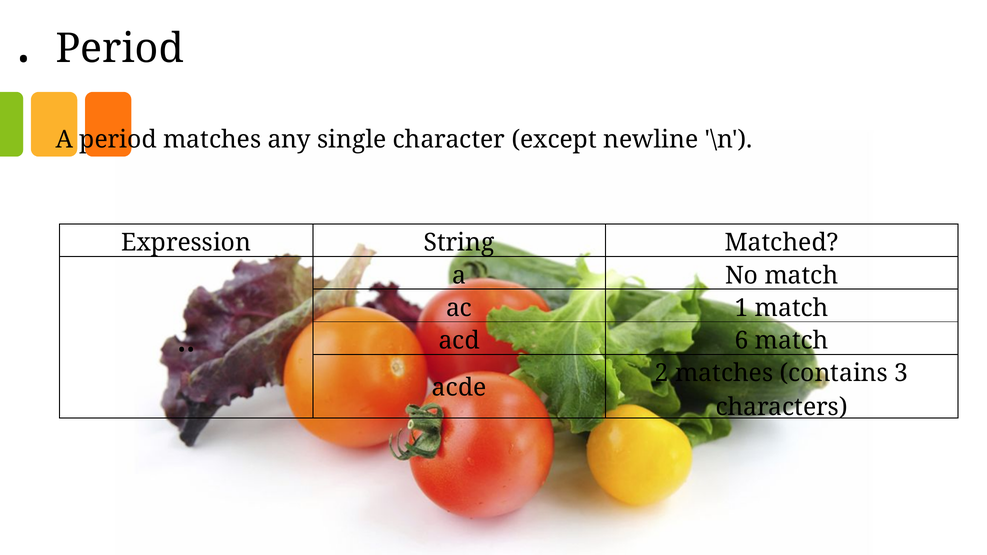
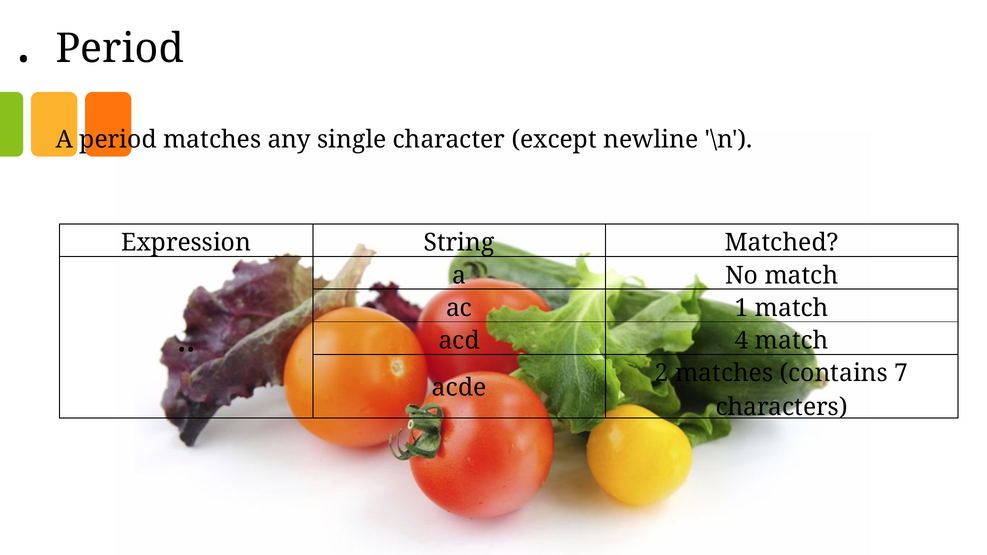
6: 6 -> 4
3: 3 -> 7
